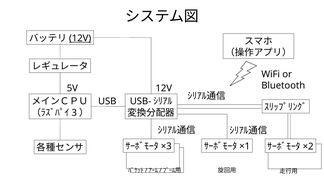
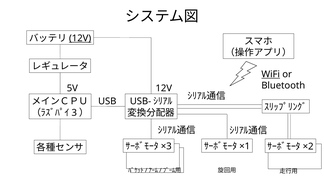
WiFi underline: none -> present
